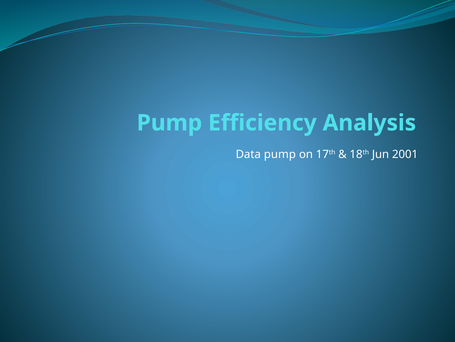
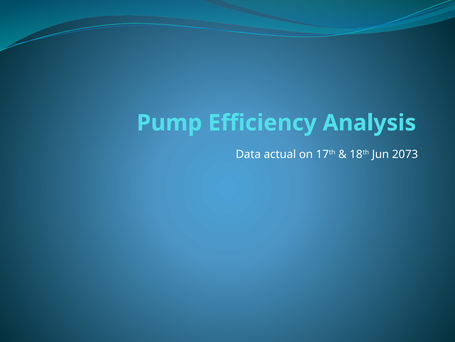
Data pump: pump -> actual
2001: 2001 -> 2073
